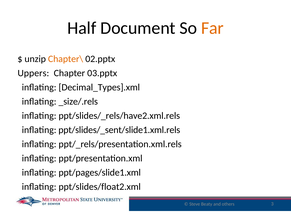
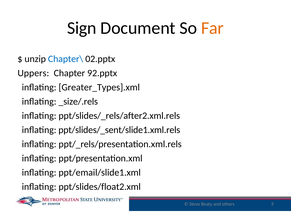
Half: Half -> Sign
Chapter\ colour: orange -> blue
03.pptx: 03.pptx -> 92.pptx
Decimal_Types].xml: Decimal_Types].xml -> Greater_Types].xml
ppt/slides/_rels/have2.xml.rels: ppt/slides/_rels/have2.xml.rels -> ppt/slides/_rels/after2.xml.rels
ppt/pages/slide1.xml: ppt/pages/slide1.xml -> ppt/email/slide1.xml
